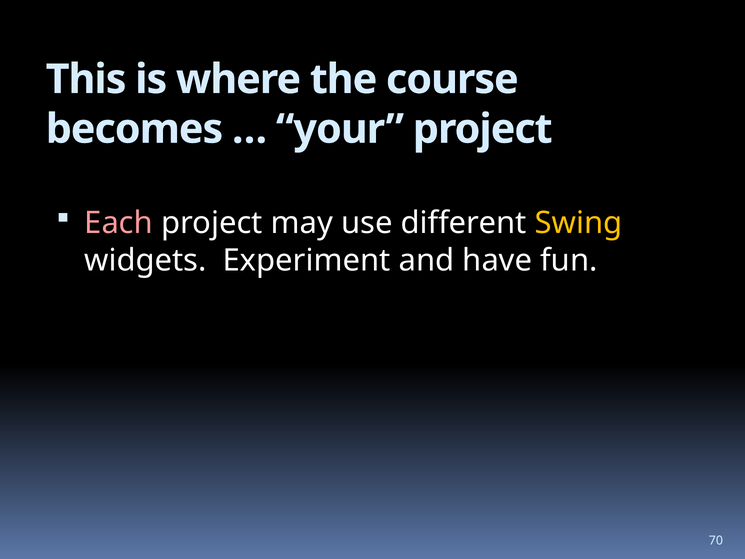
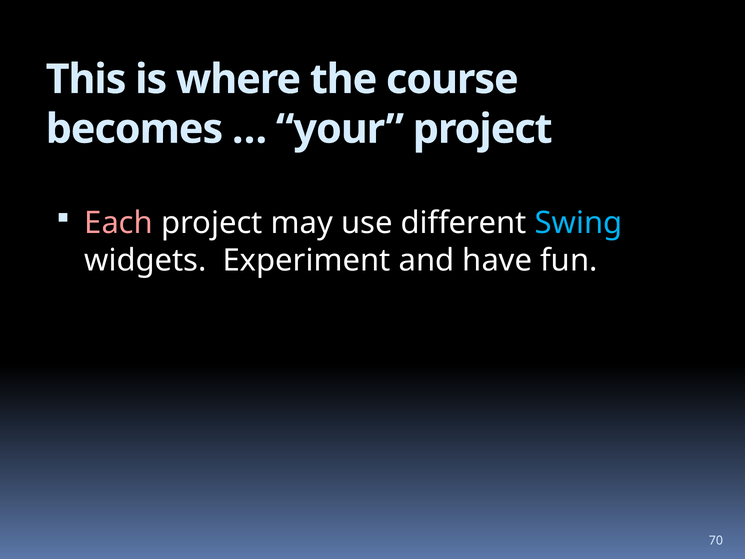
Swing colour: yellow -> light blue
